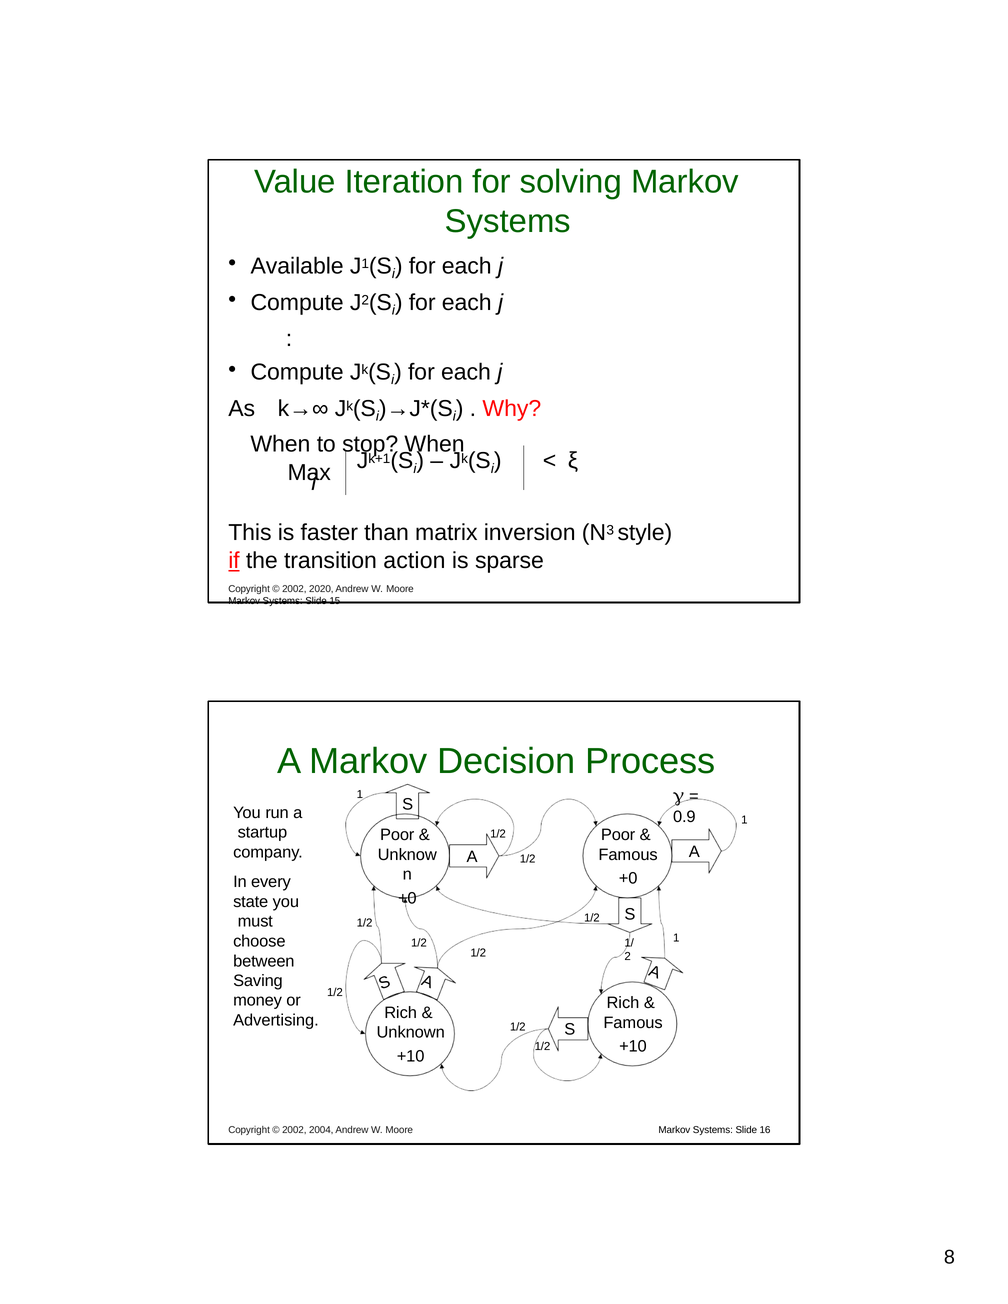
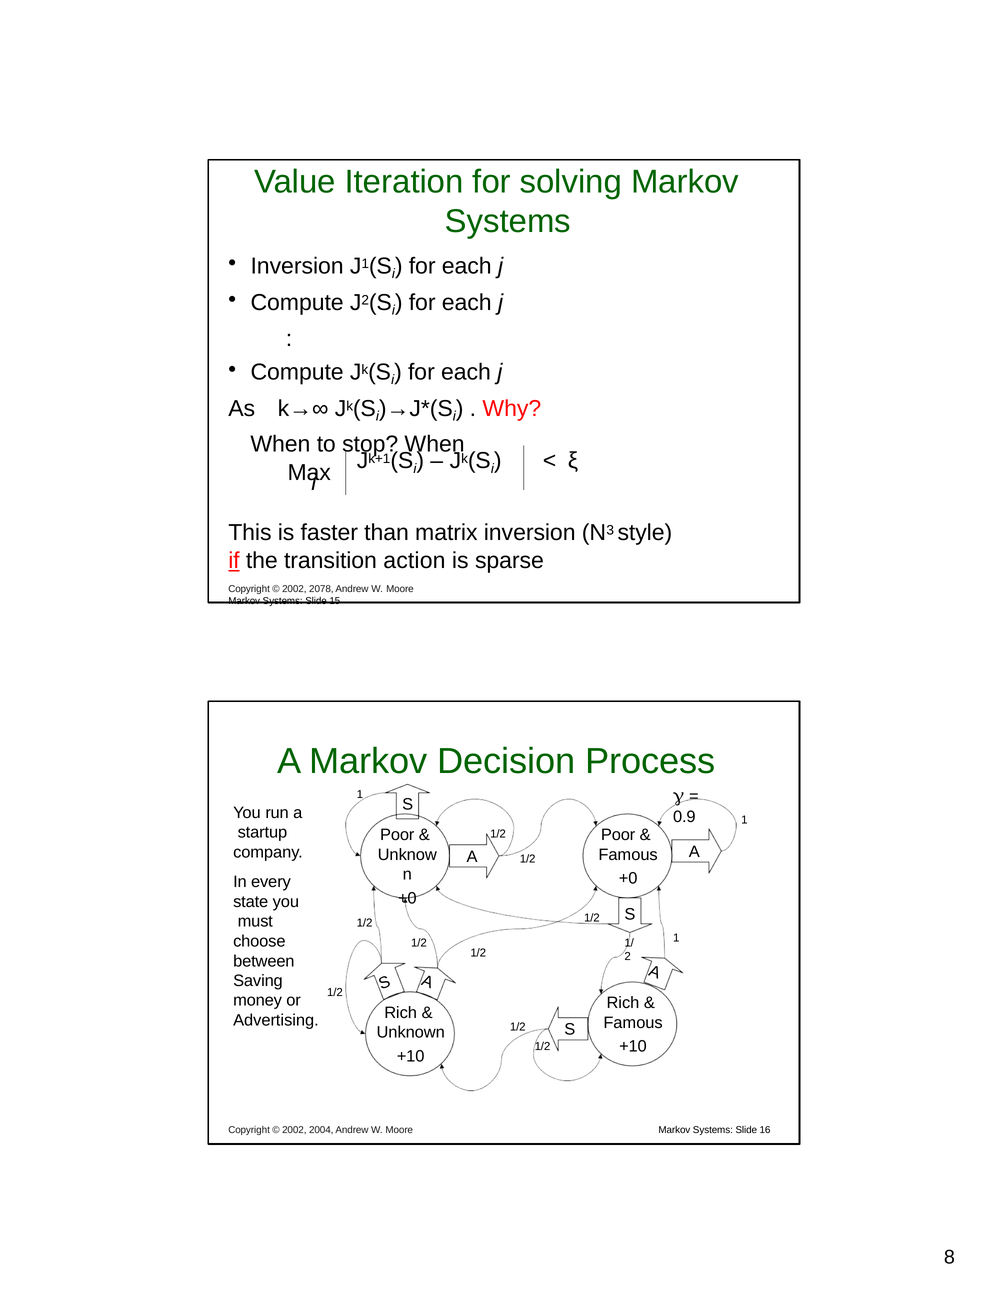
Available at (297, 266): Available -> Inversion
2020: 2020 -> 2078
